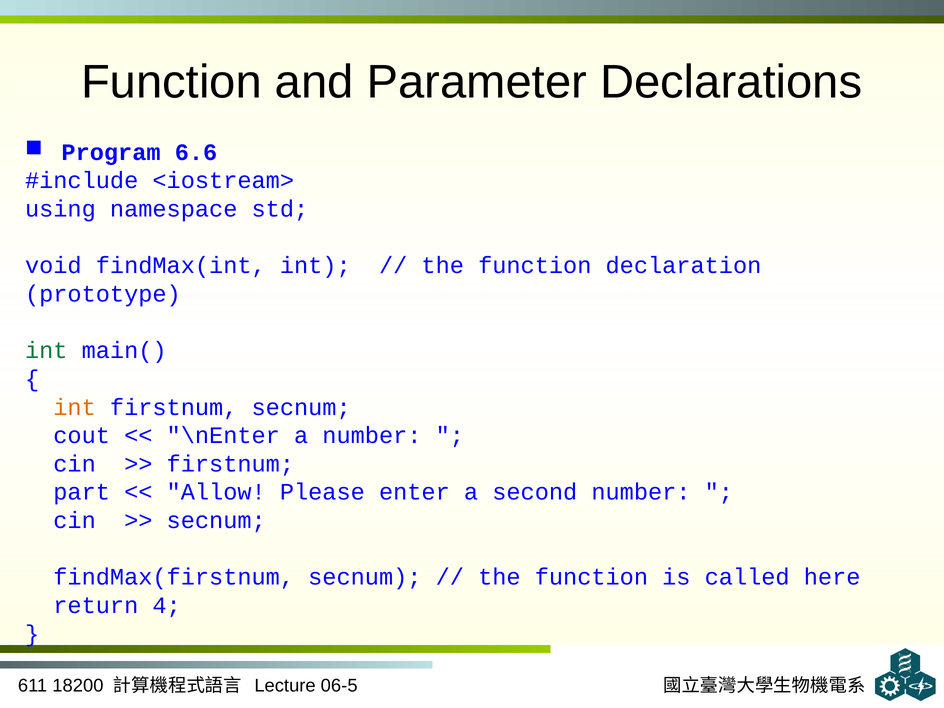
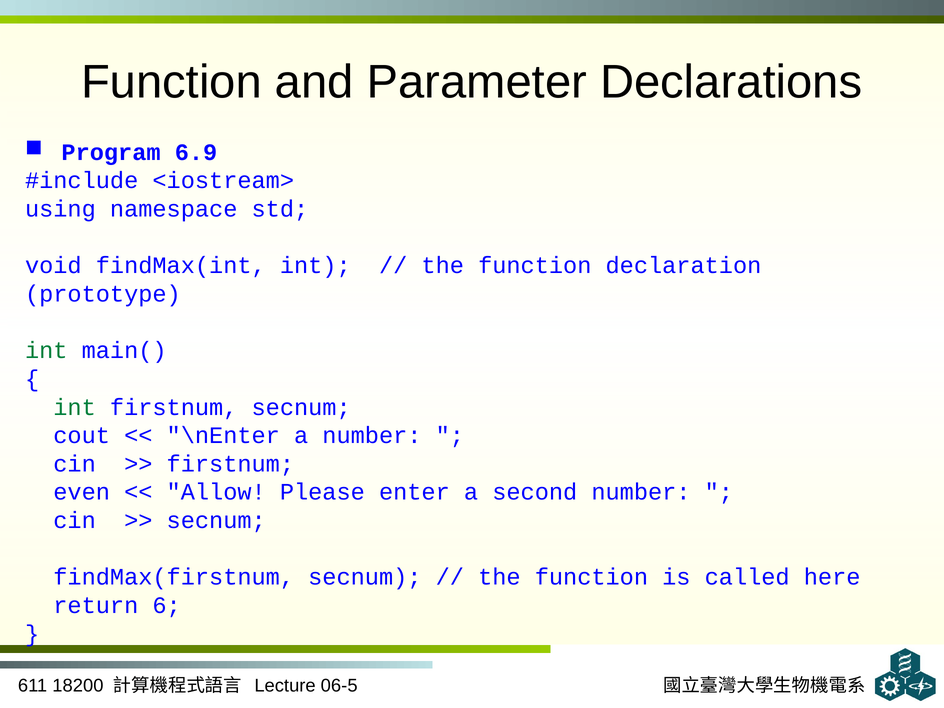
6.6: 6.6 -> 6.9
int at (75, 407) colour: orange -> green
part: part -> even
4: 4 -> 6
